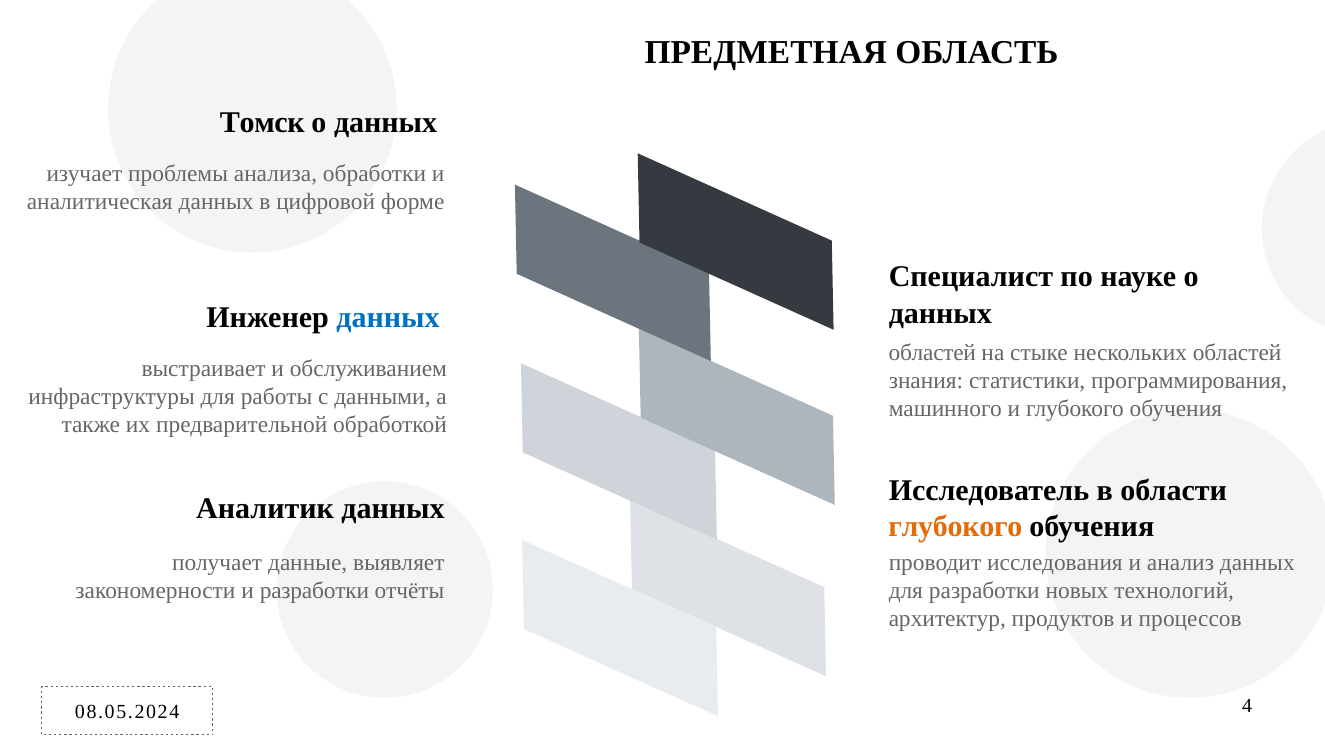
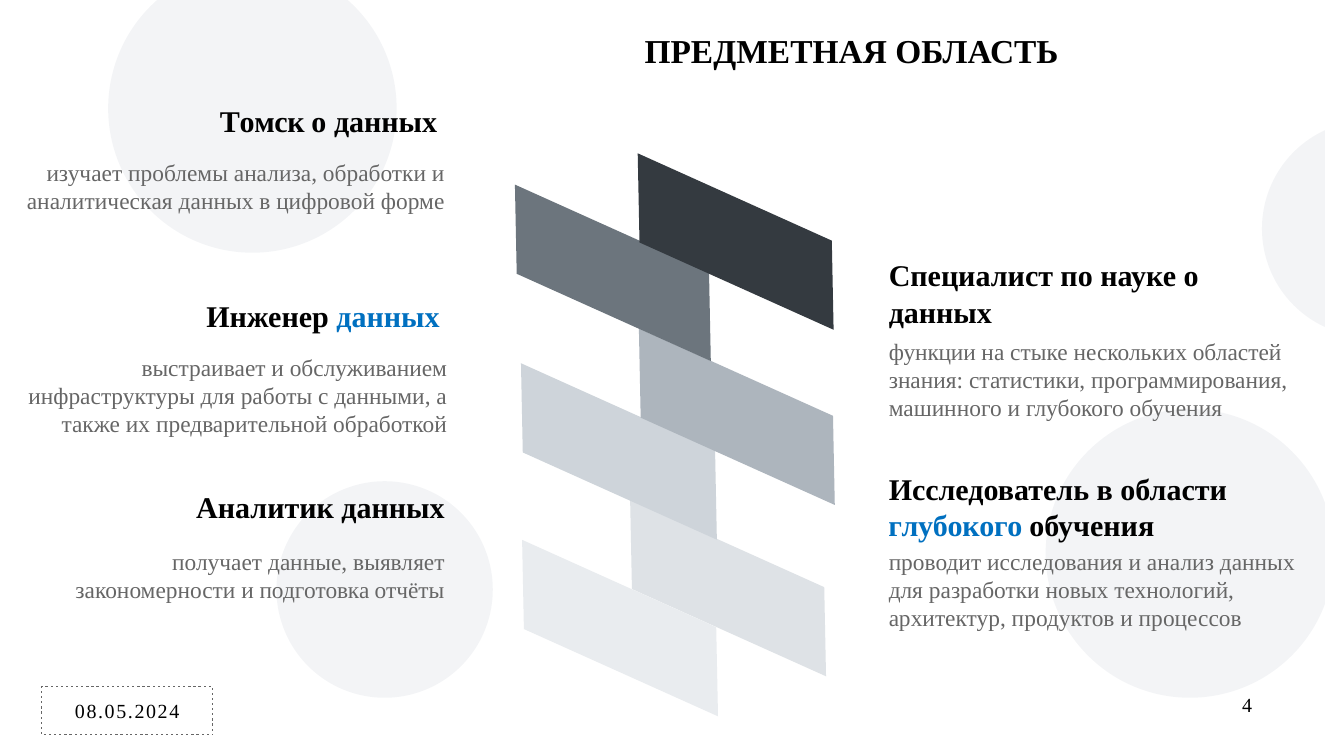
областей at (932, 353): областей -> функции
глубокого at (955, 526) colour: orange -> blue
и разработки: разработки -> подготовка
